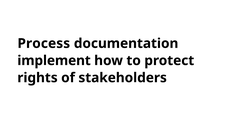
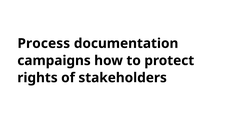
implement: implement -> campaigns
